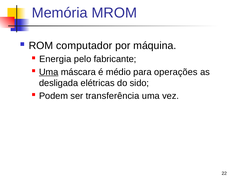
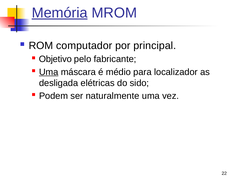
Memória underline: none -> present
máquina: máquina -> principal
Energia: Energia -> Objetivo
operações: operações -> localizador
transferência: transferência -> naturalmente
